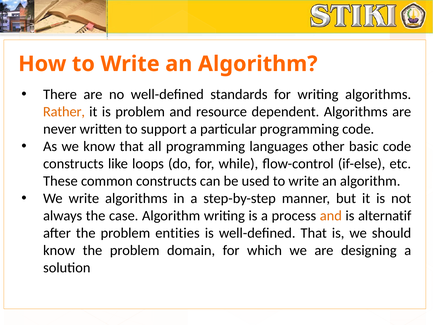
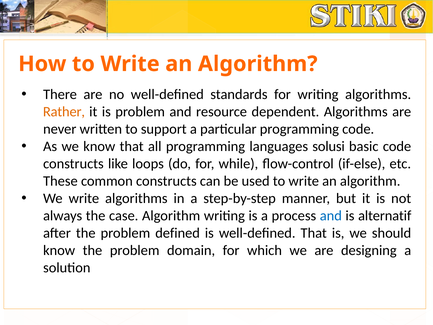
other: other -> solusi
and at (331, 216) colour: orange -> blue
entities: entities -> defined
